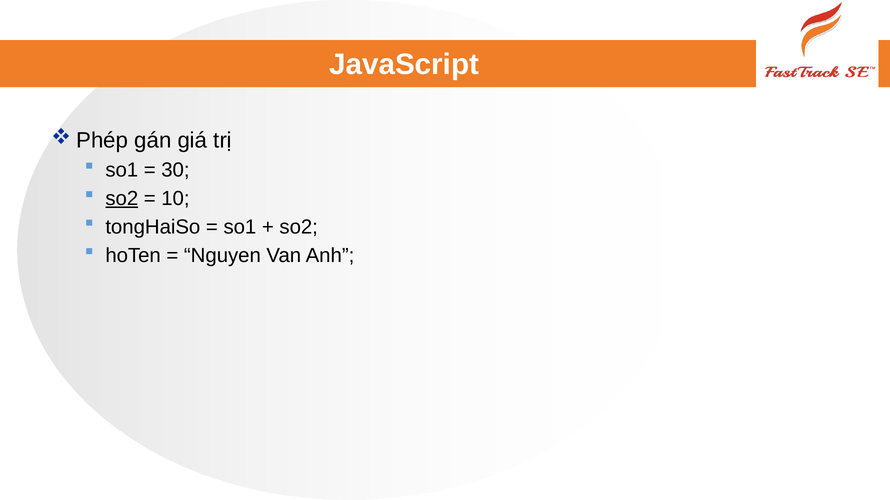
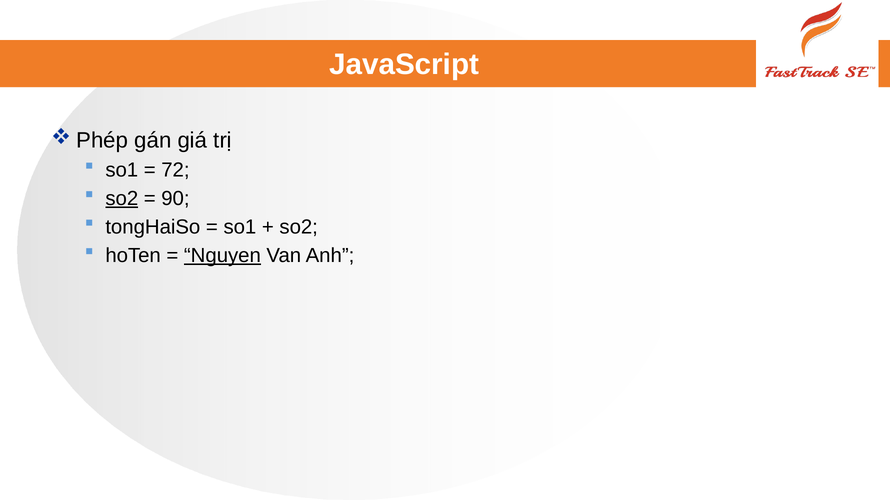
30: 30 -> 72
10: 10 -> 90
Nguyen underline: none -> present
